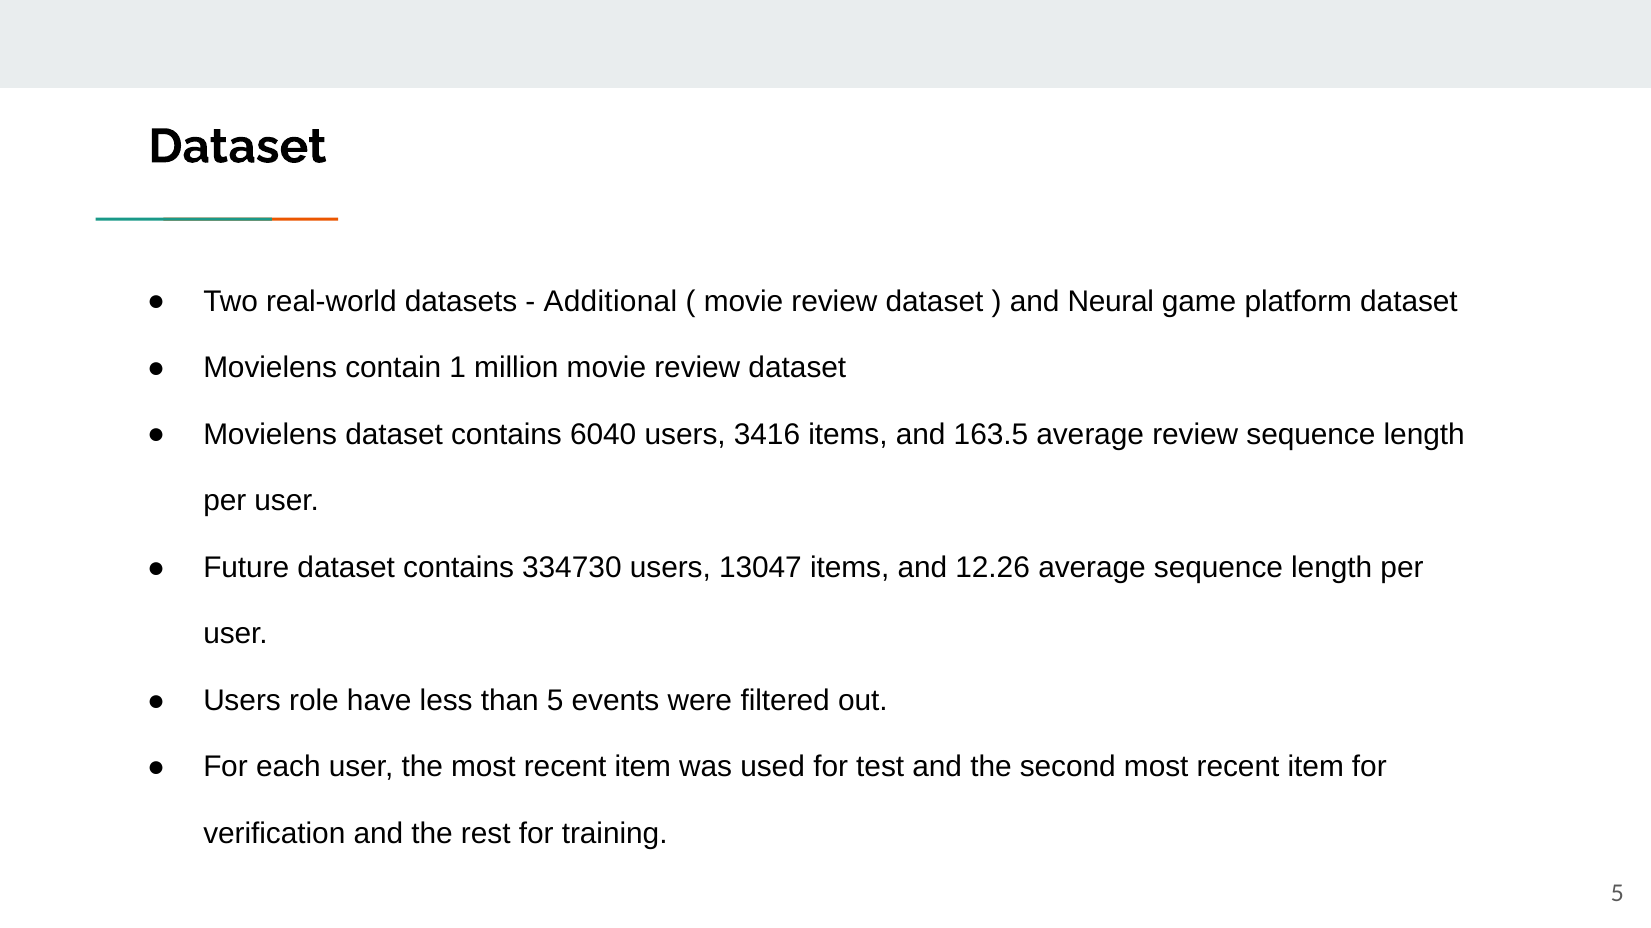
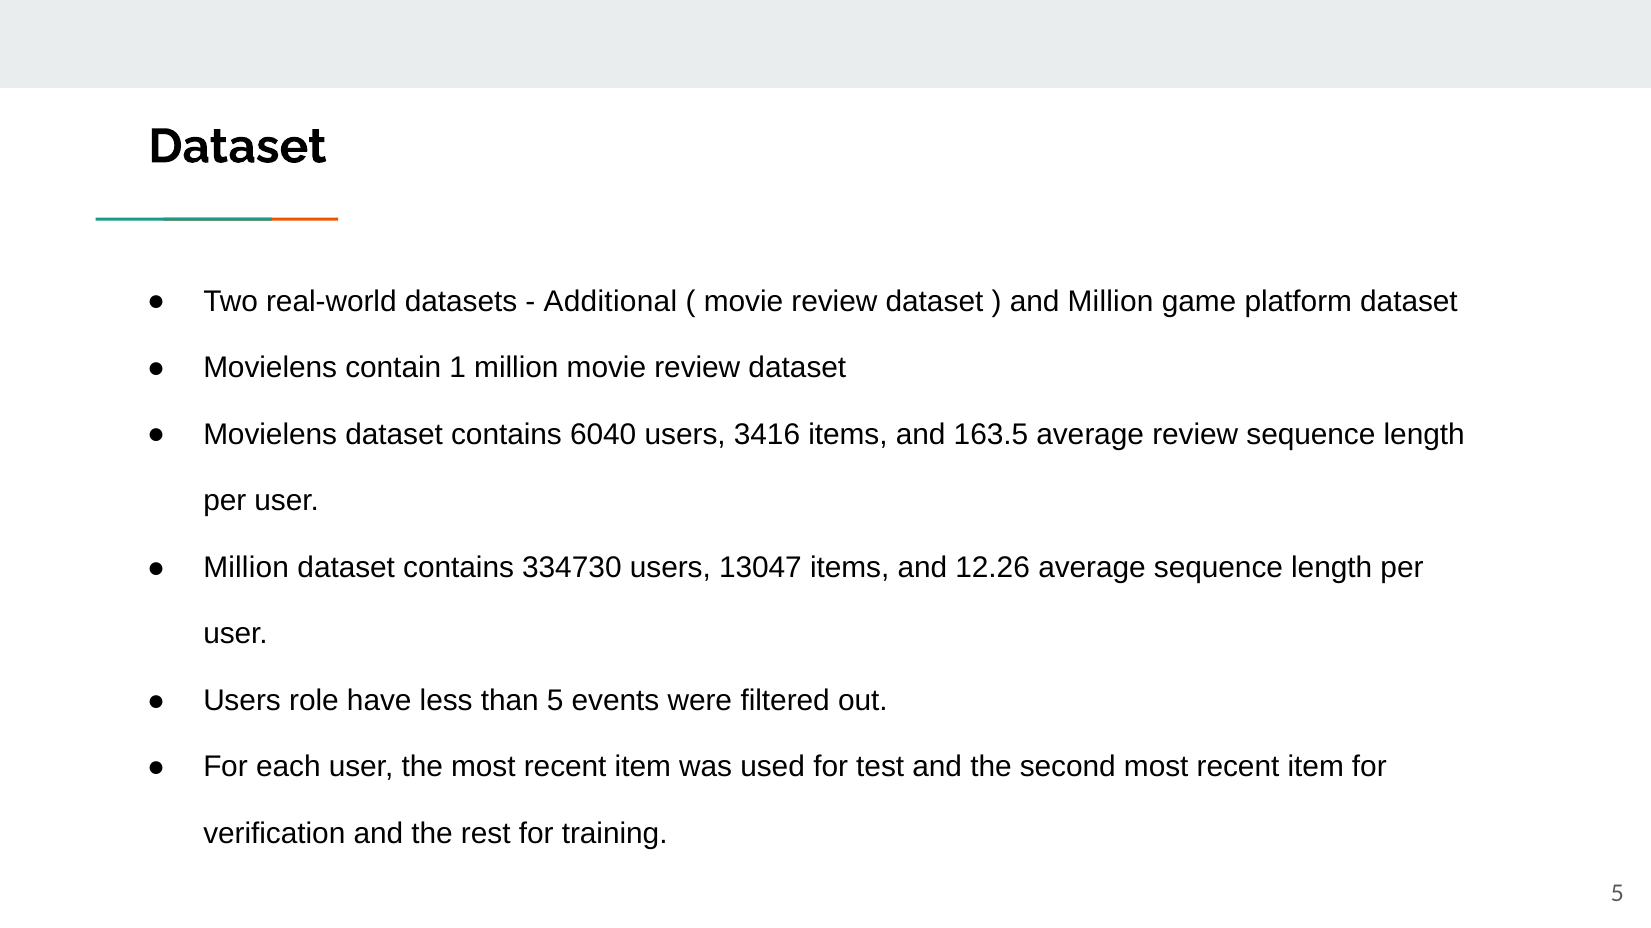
and Neural: Neural -> Million
Future at (246, 568): Future -> Million
